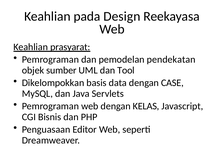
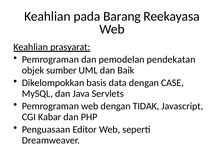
Design: Design -> Barang
Tool: Tool -> Baik
KELAS: KELAS -> TIDAK
Bisnis: Bisnis -> Kabar
